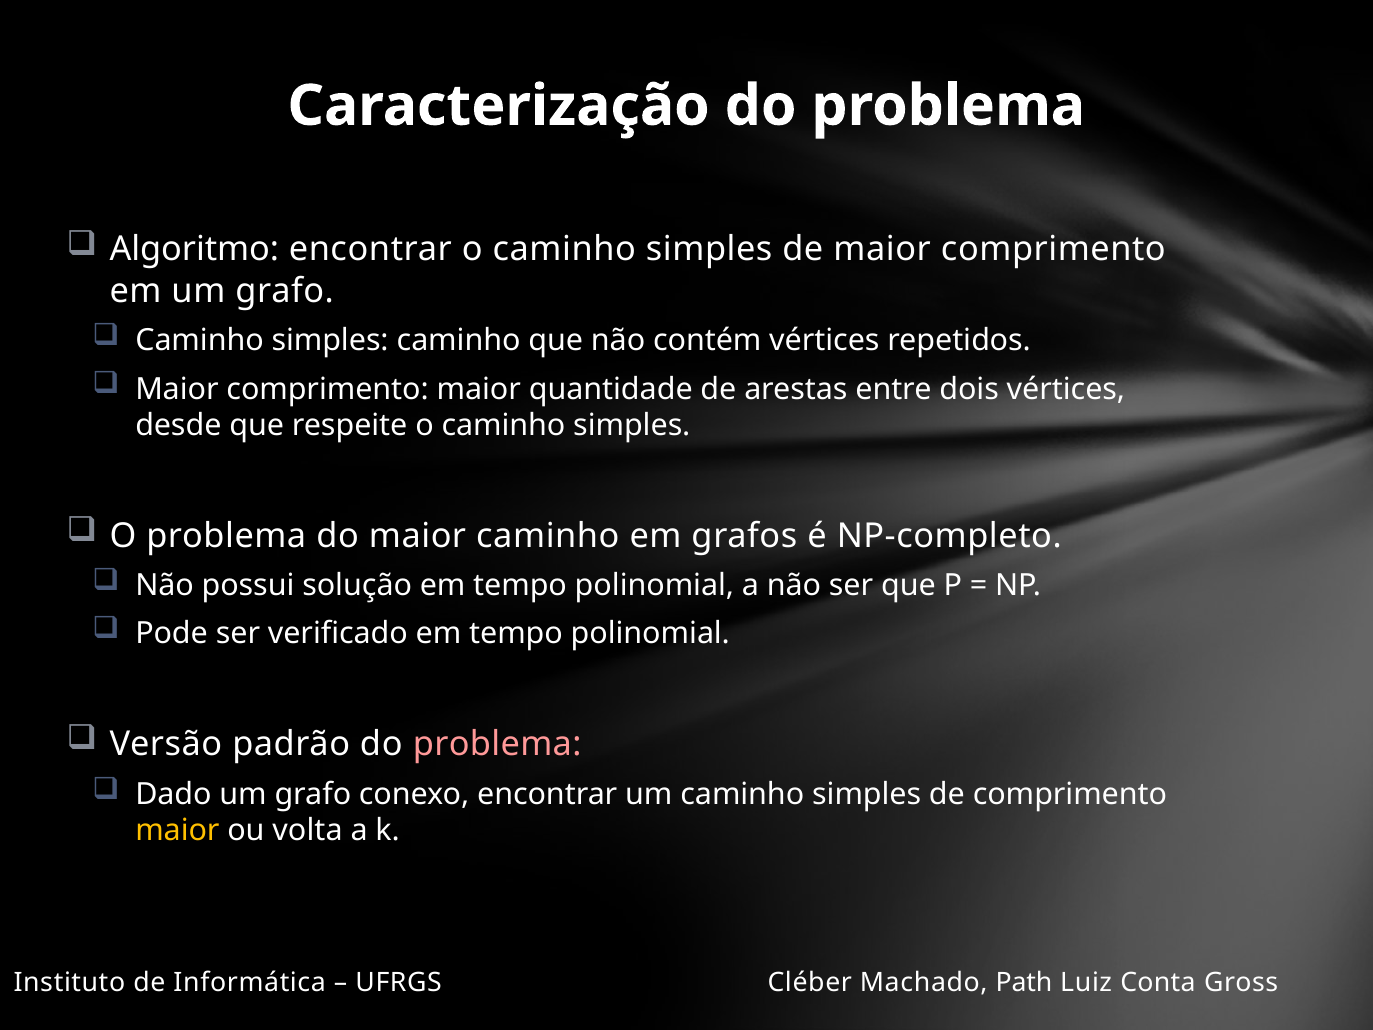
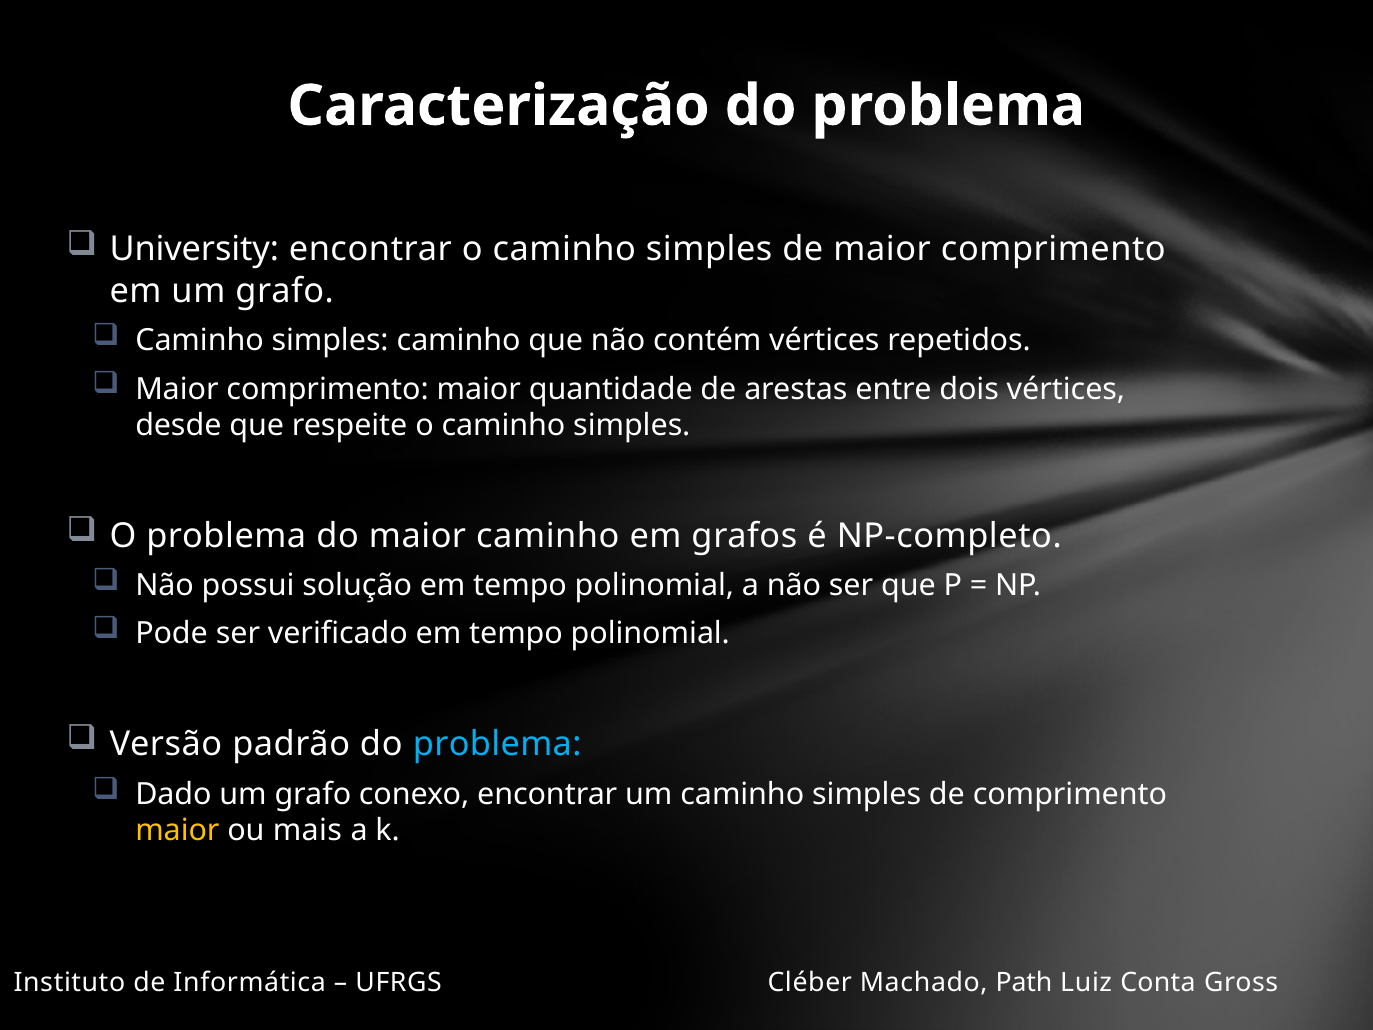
Algoritmo: Algoritmo -> University
problema at (497, 744) colour: pink -> light blue
volta: volta -> mais
